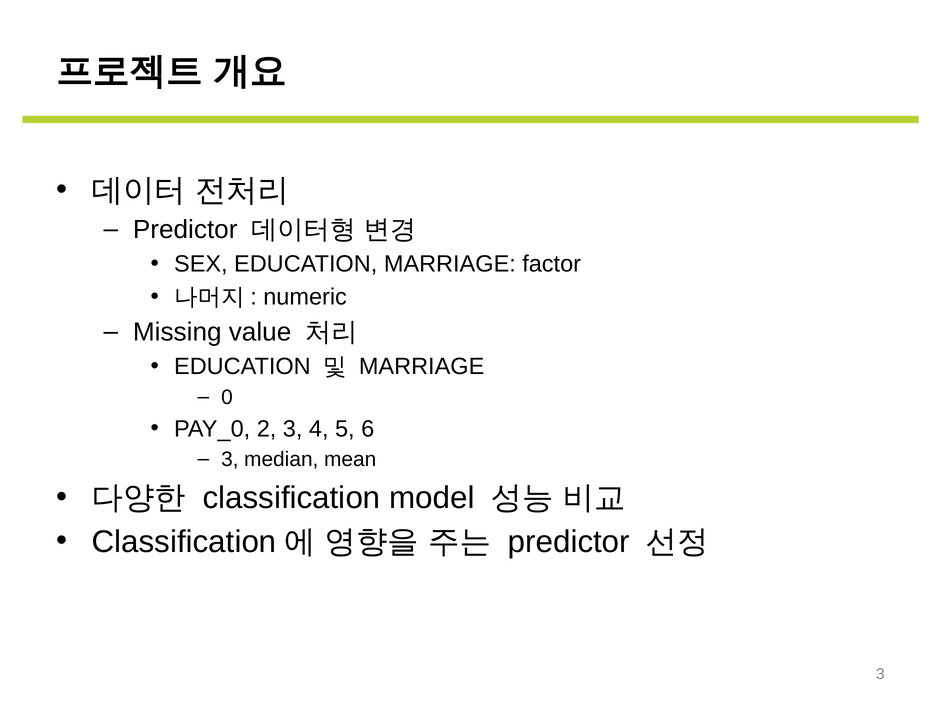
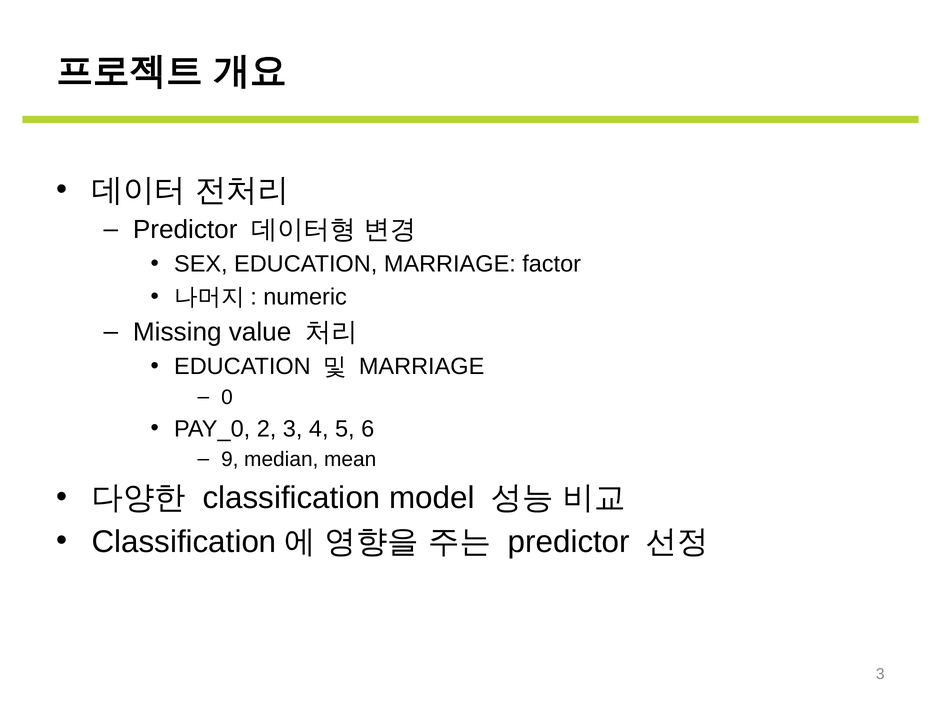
3 at (230, 459): 3 -> 9
